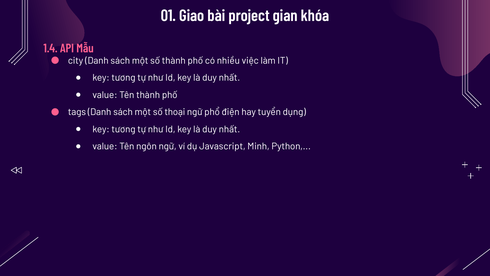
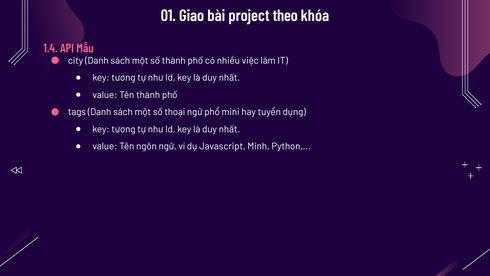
gian: gian -> theo
điện: điện -> mini
